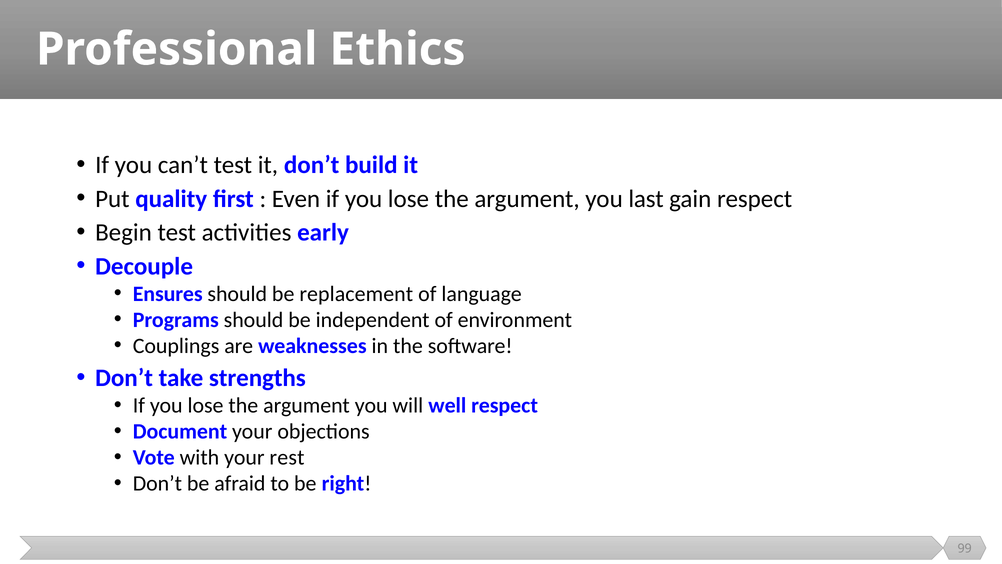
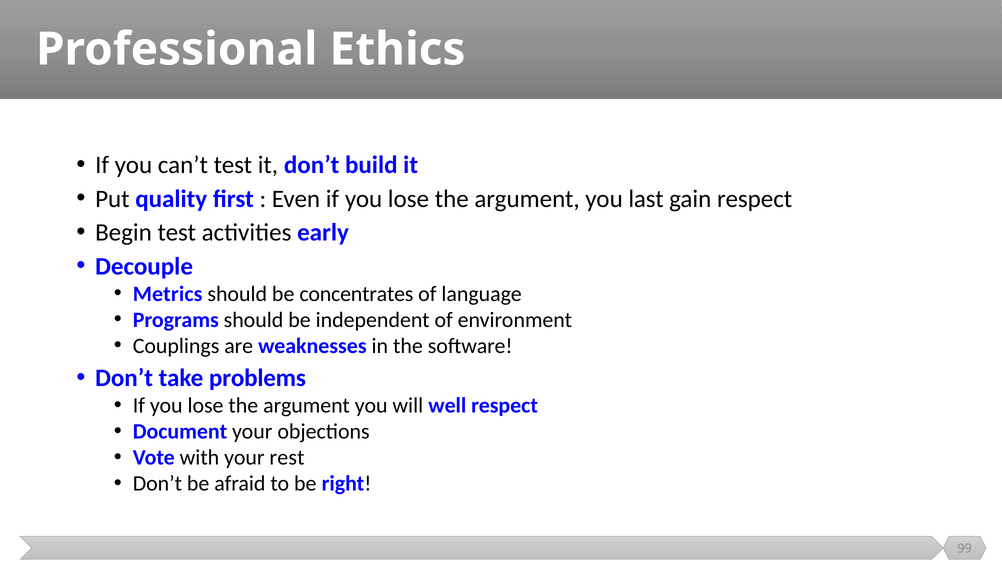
Ensures: Ensures -> Metrics
replacement: replacement -> concentrates
strengths: strengths -> problems
